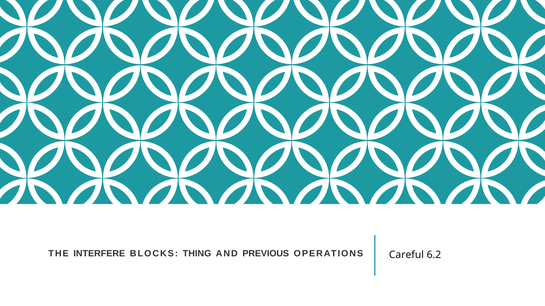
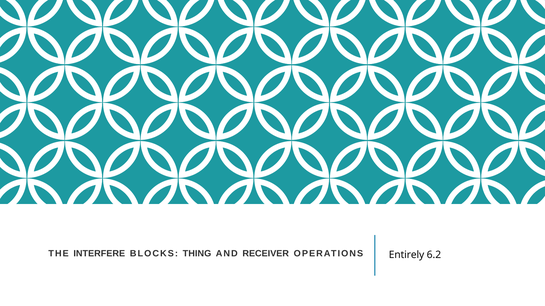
PREVIOUS: PREVIOUS -> RECEIVER
Careful: Careful -> Entirely
